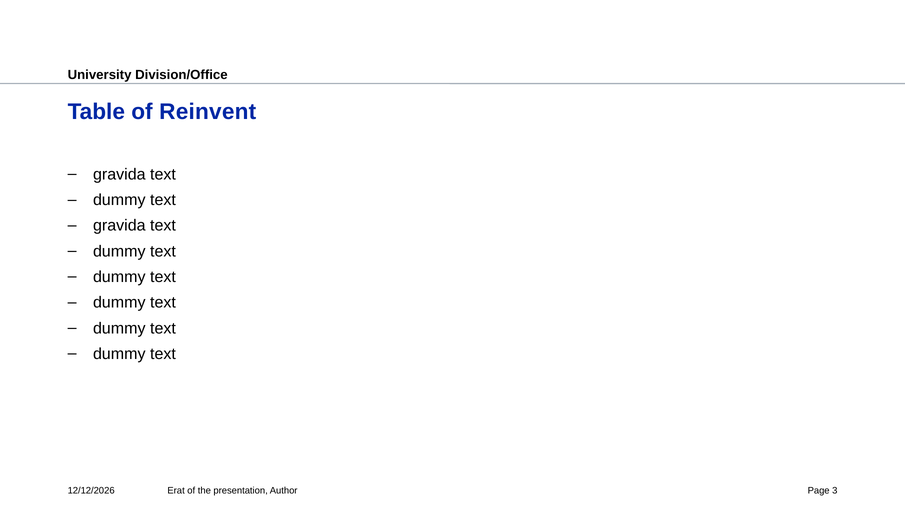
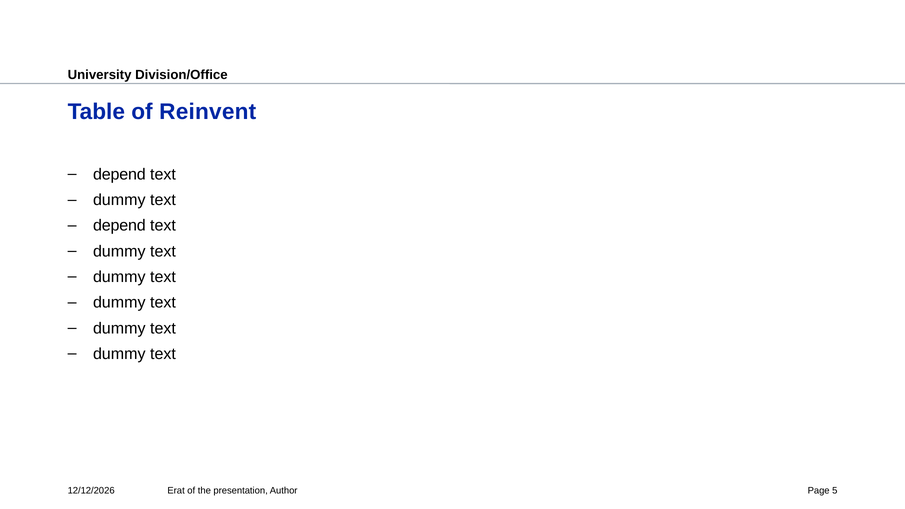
gravida at (119, 174): gravida -> depend
gravida at (119, 226): gravida -> depend
3: 3 -> 5
